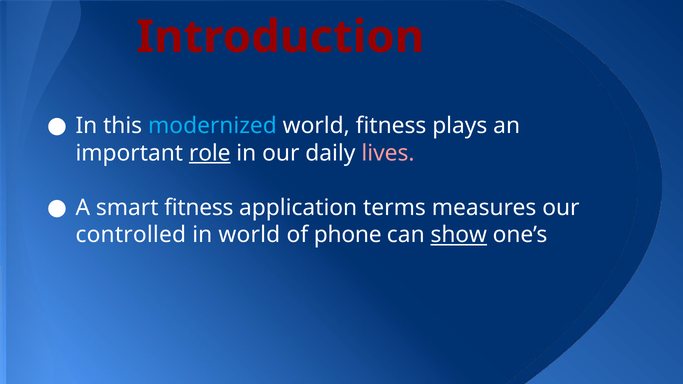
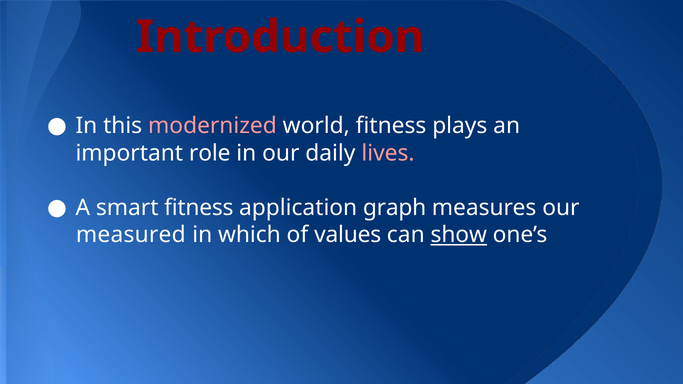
modernized colour: light blue -> pink
role underline: present -> none
terms: terms -> graph
controlled at (131, 235): controlled -> measured
in world: world -> which
phone: phone -> values
